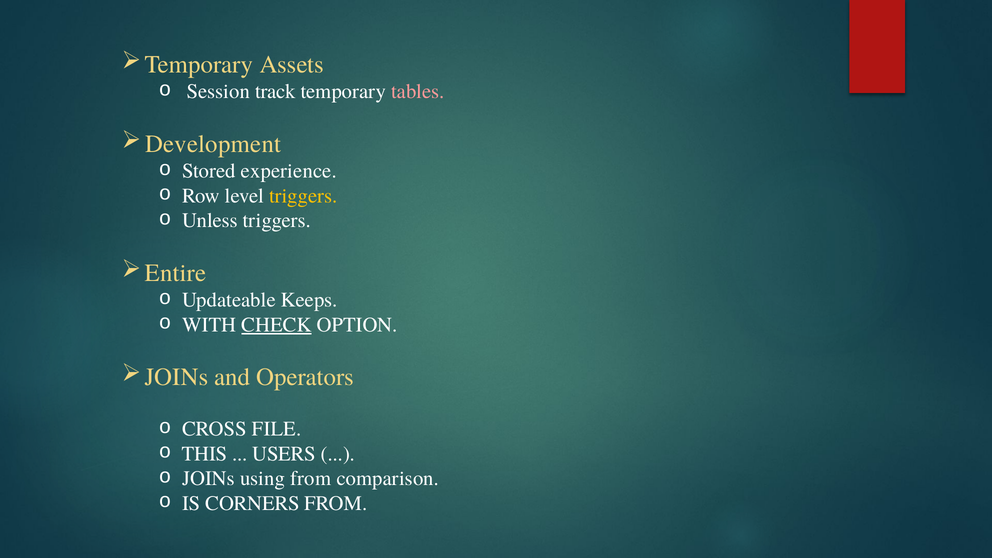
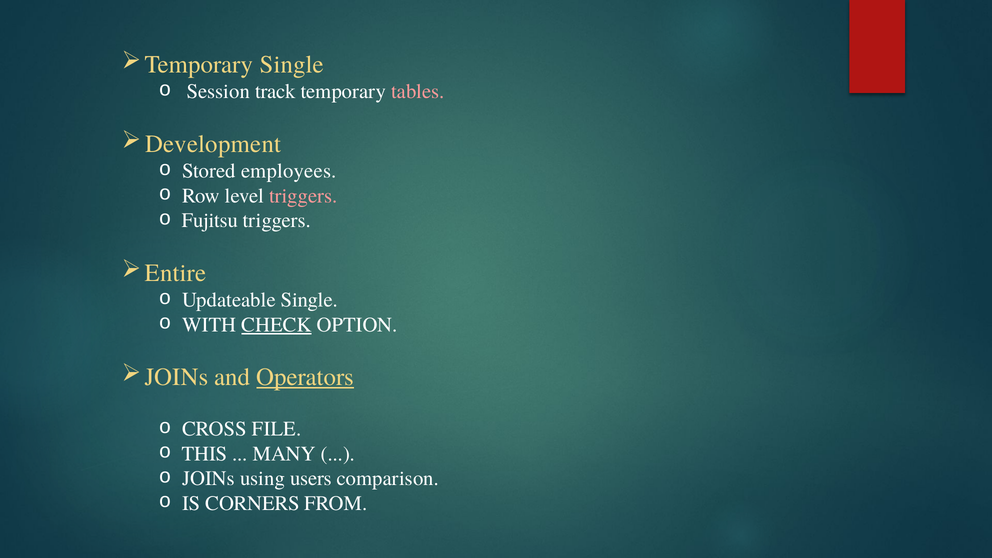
Temporary Assets: Assets -> Single
experience: experience -> employees
triggers at (303, 196) colour: yellow -> pink
Unless: Unless -> Fujitsu
Updateable Keeps: Keeps -> Single
Operators underline: none -> present
USERS: USERS -> MANY
using from: from -> users
